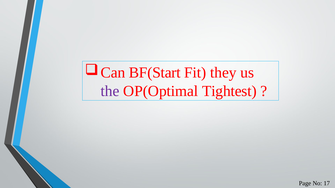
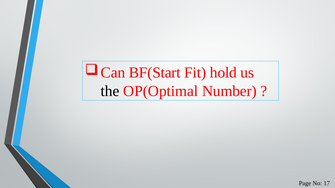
they: they -> hold
the colour: purple -> black
Tightest: Tightest -> Number
